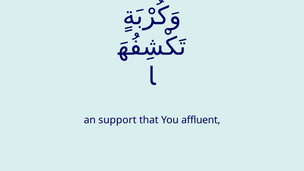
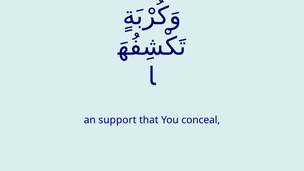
affluent: affluent -> conceal
